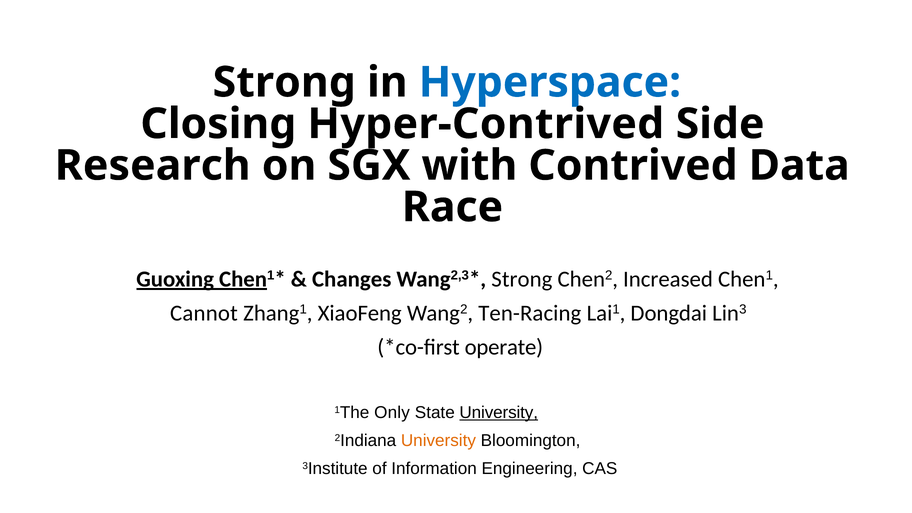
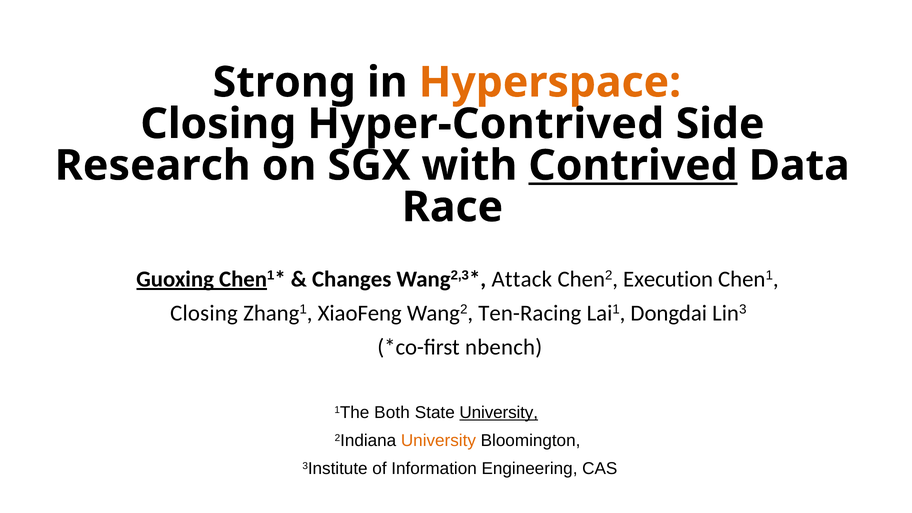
Hyperspace colour: blue -> orange
Contrived underline: none -> present
Strong at (522, 279): Strong -> Attack
Increased: Increased -> Execution
Cannot at (204, 313): Cannot -> Closing
operate: operate -> nbench
Only: Only -> Both
